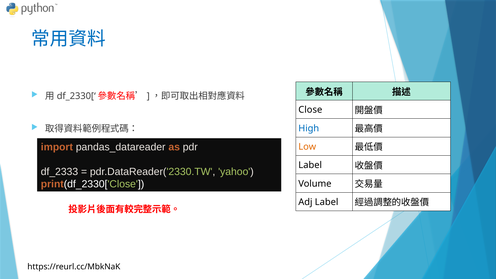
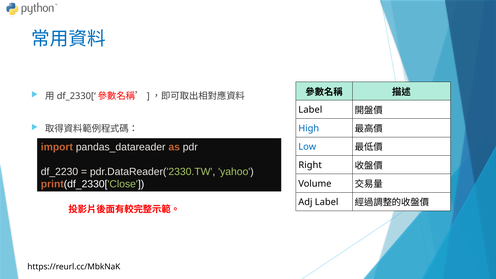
Close at (310, 110): Close -> Label
Low colour: orange -> blue
Label at (310, 165): Label -> Right
df_2333: df_2333 -> df_2230
